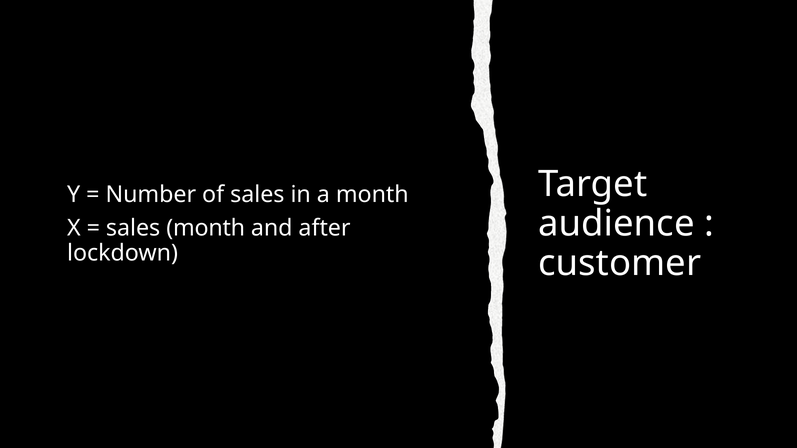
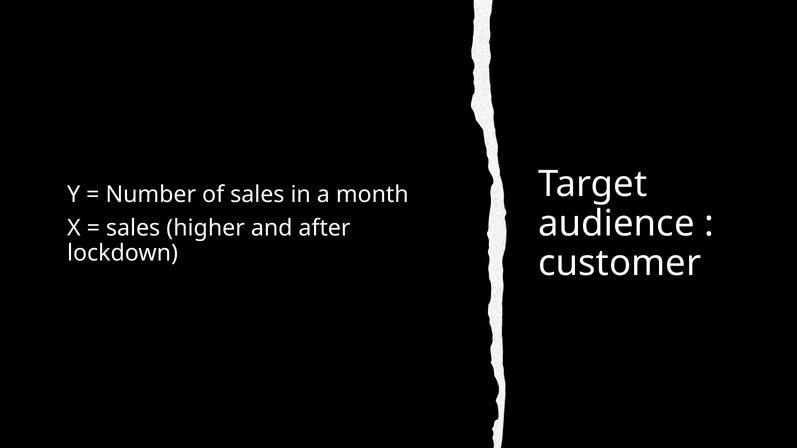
sales month: month -> higher
